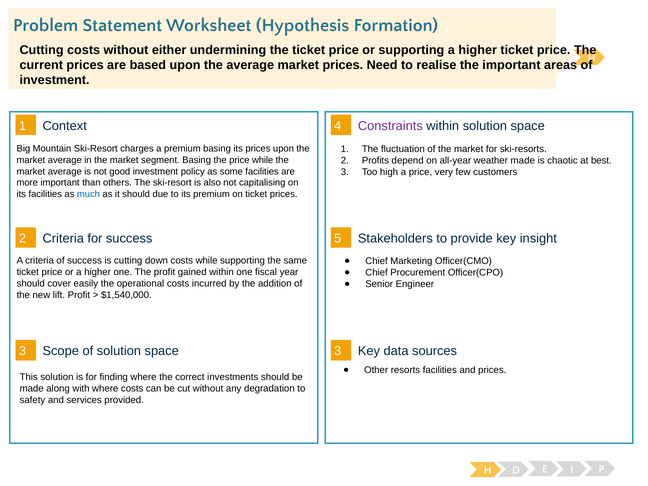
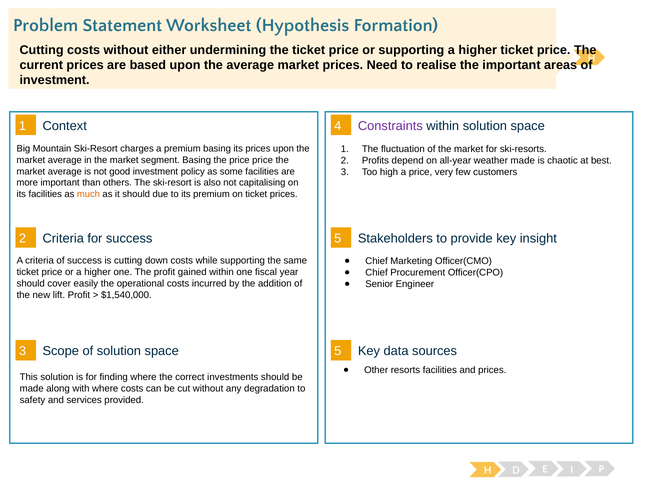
price while: while -> price
much colour: blue -> orange
3 3: 3 -> 5
